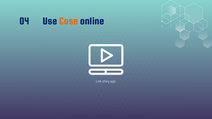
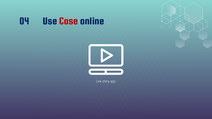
Case colour: orange -> red
